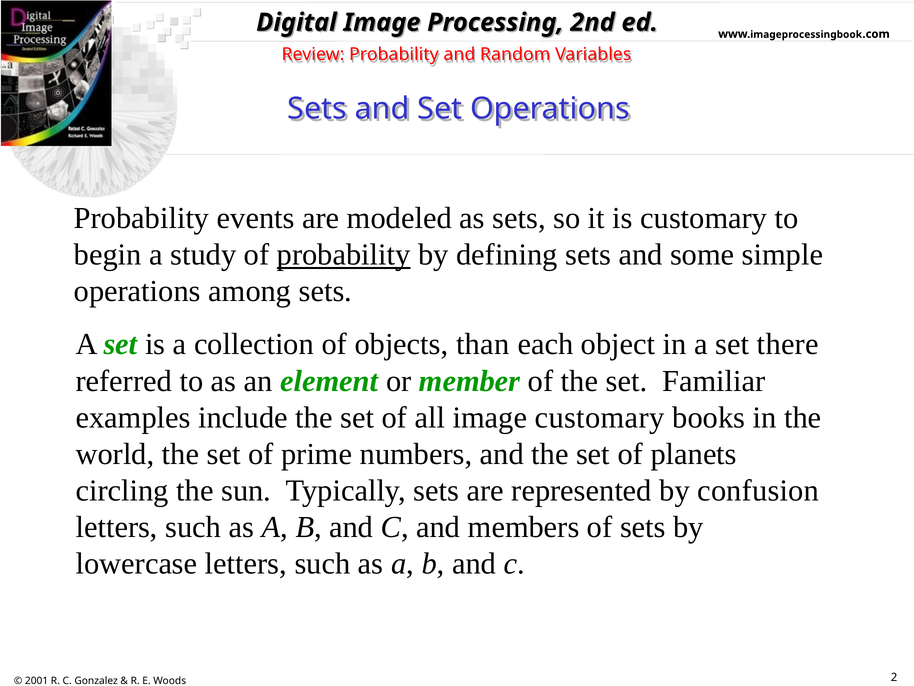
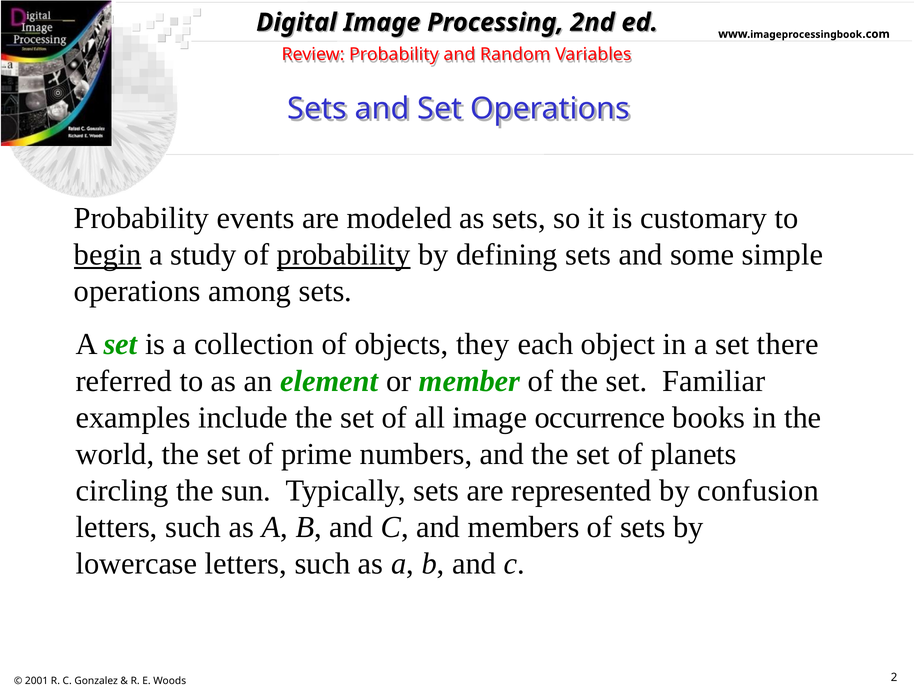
begin underline: none -> present
than: than -> they
image customary: customary -> occurrence
